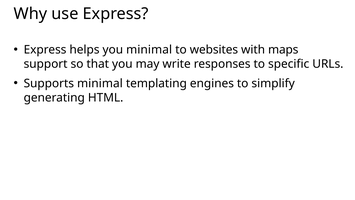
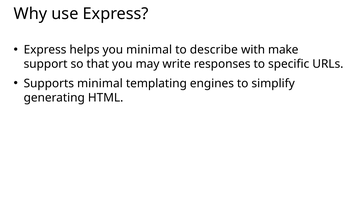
websites: websites -> describe
maps: maps -> make
